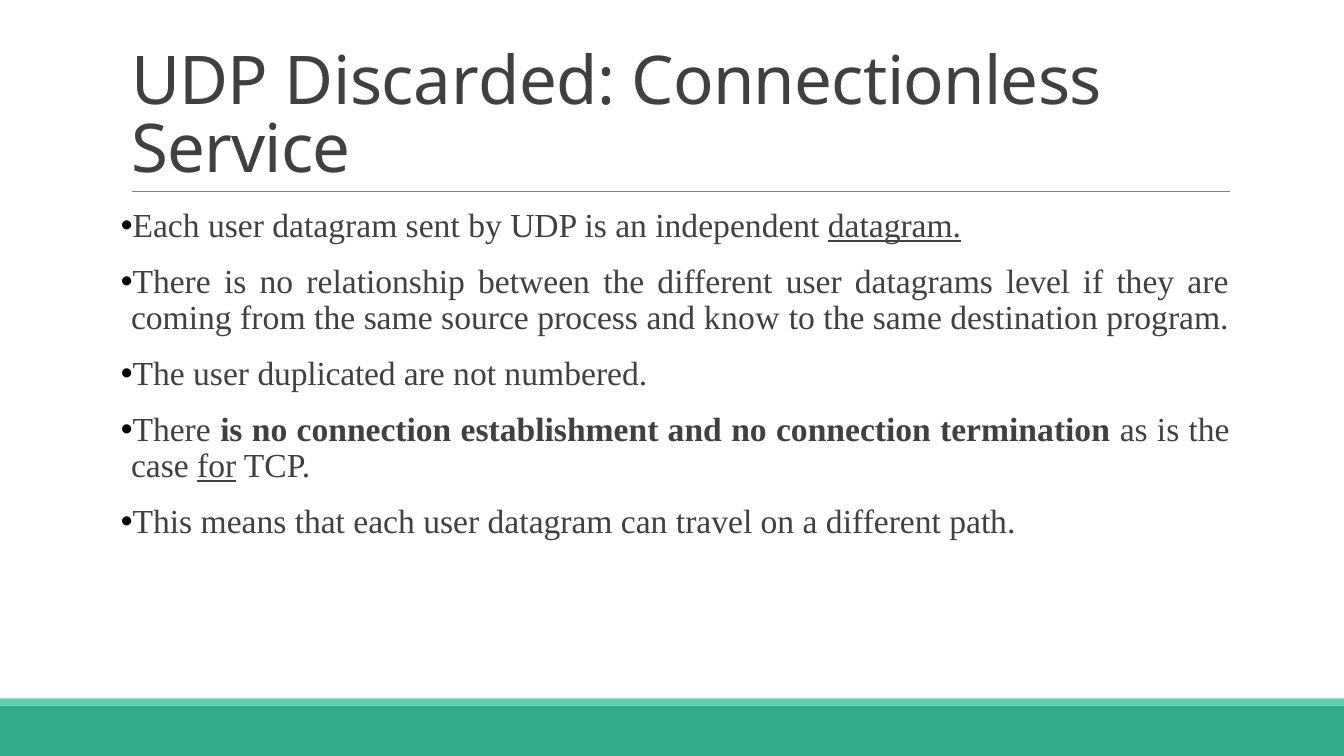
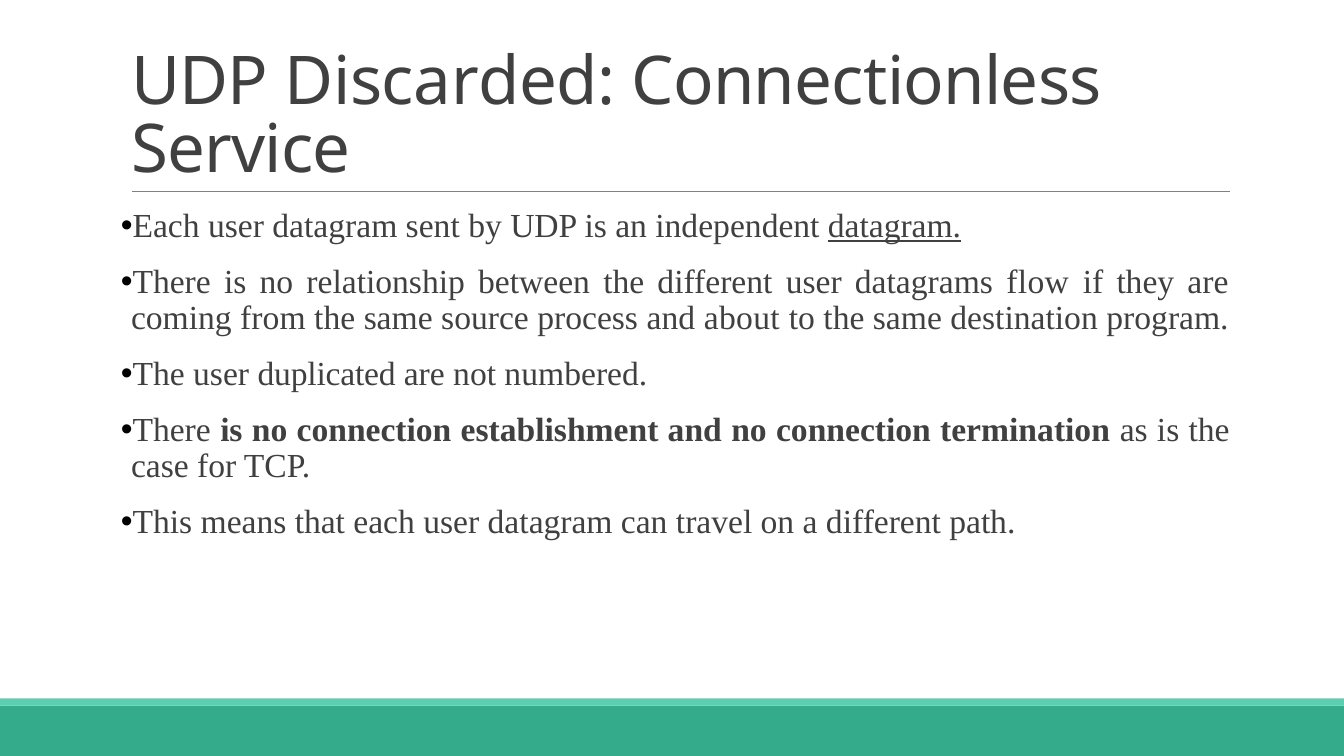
level: level -> flow
know: know -> about
for underline: present -> none
